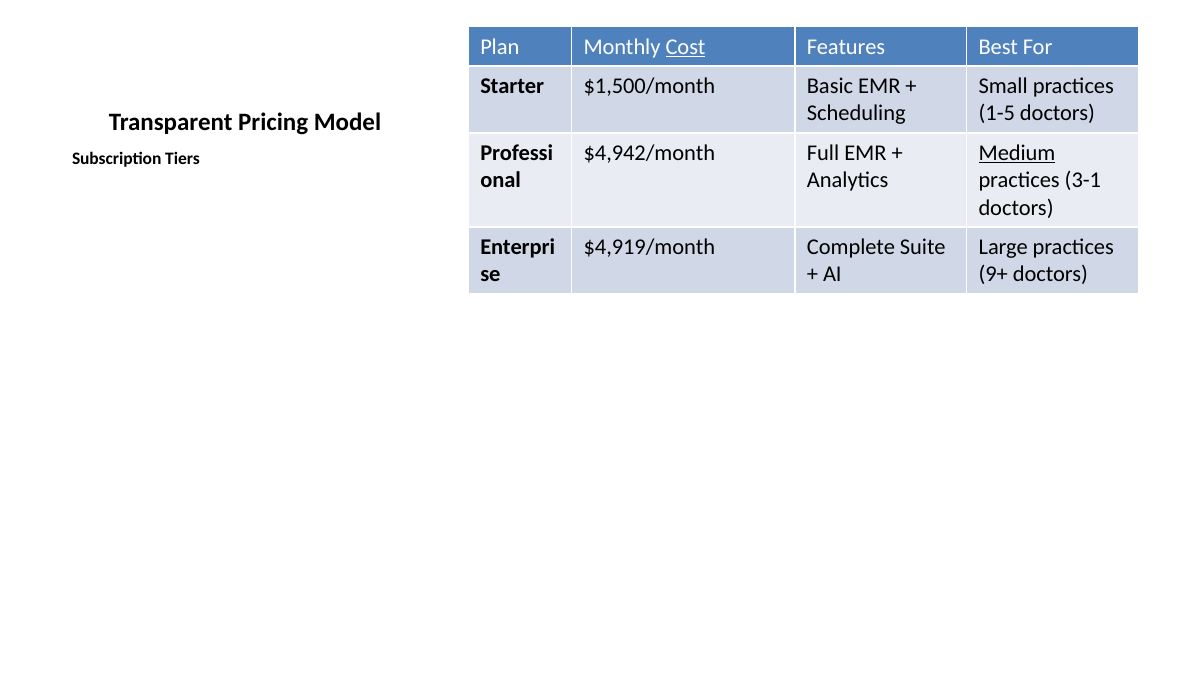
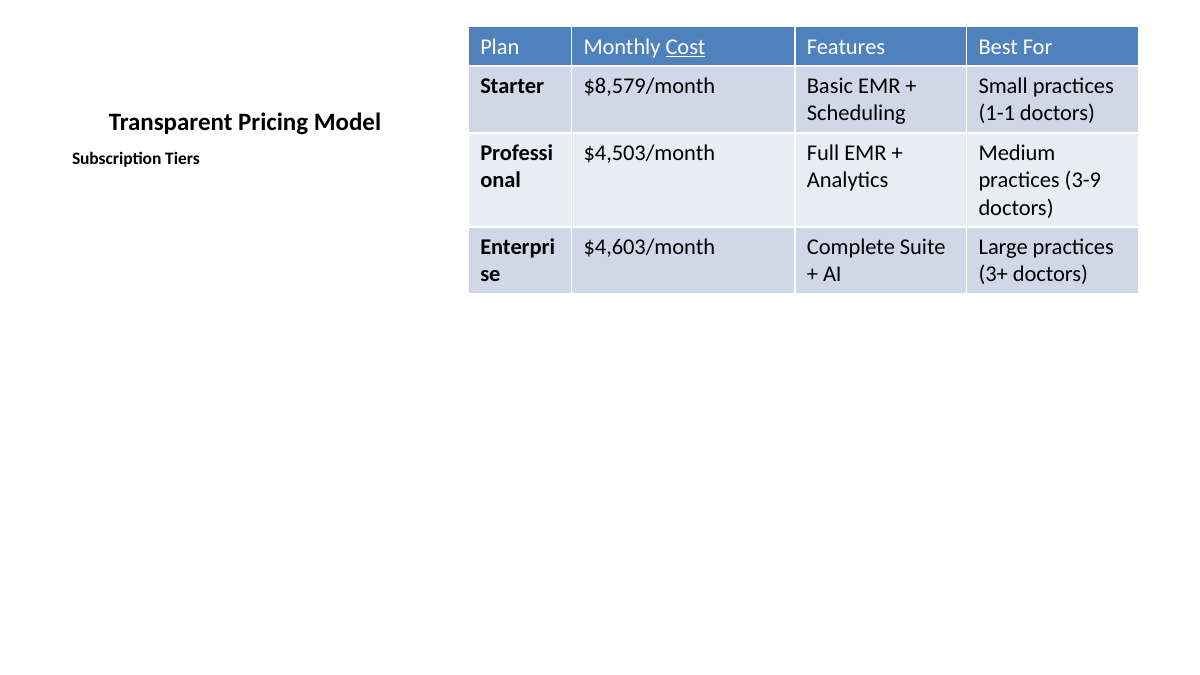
$1,500/month: $1,500/month -> $8,579/month
1-5: 1-5 -> 1-1
$4,942/month: $4,942/month -> $4,503/month
Medium underline: present -> none
3-1: 3-1 -> 3-9
$4,919/month: $4,919/month -> $4,603/month
9+: 9+ -> 3+
